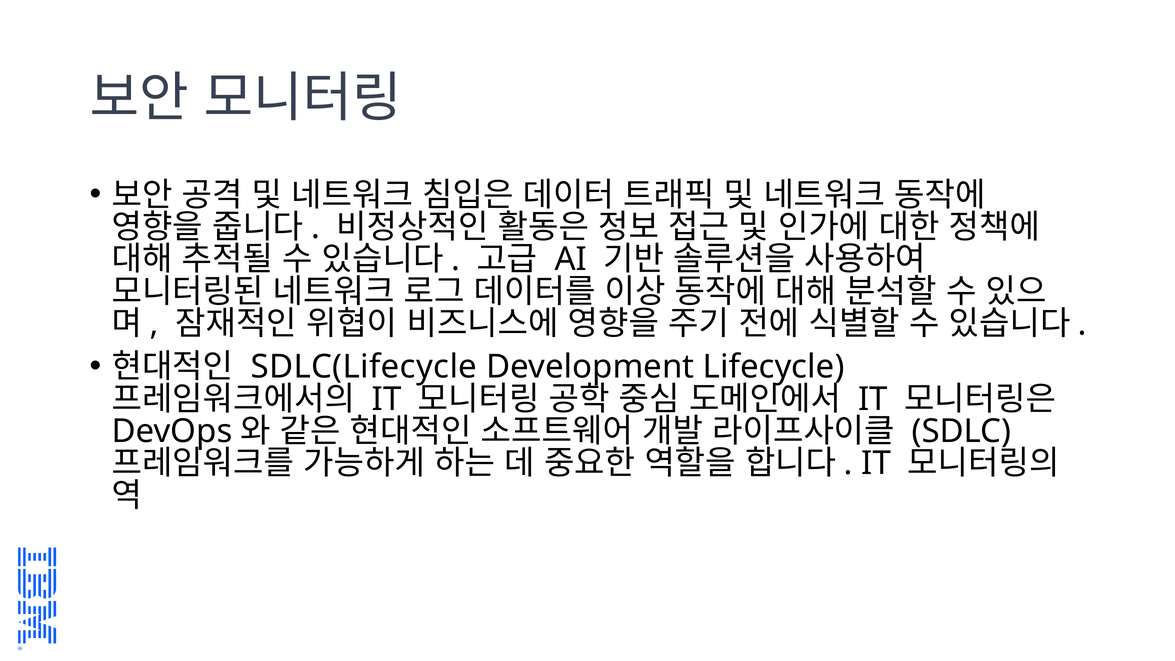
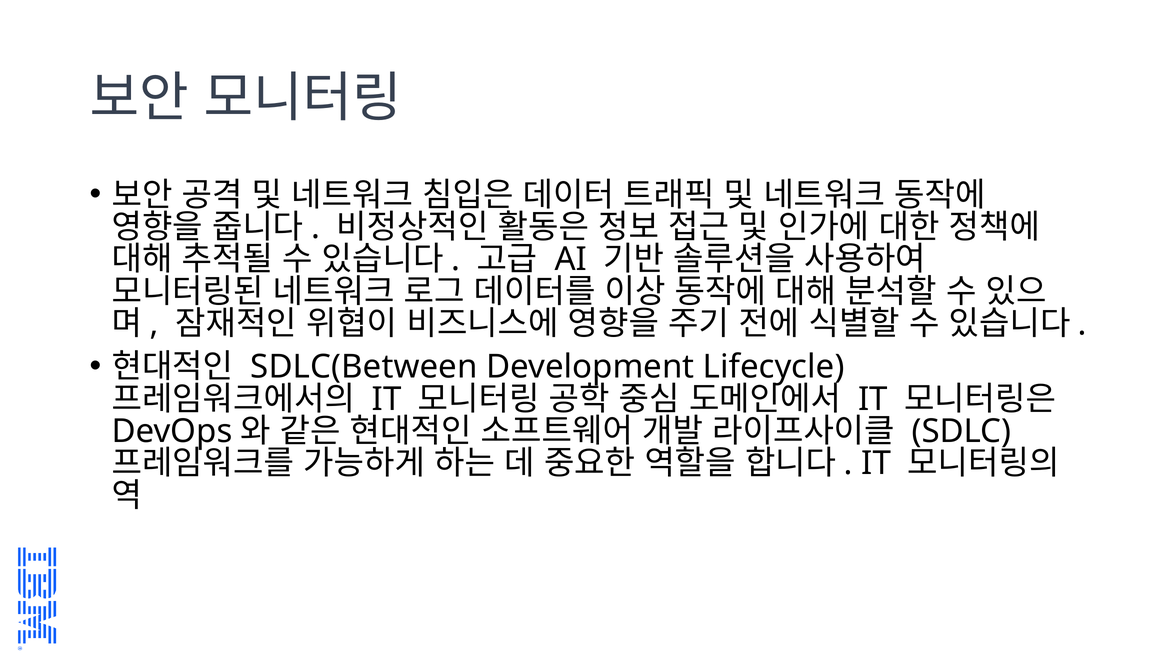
SDLC(Lifecycle: SDLC(Lifecycle -> SDLC(Between
